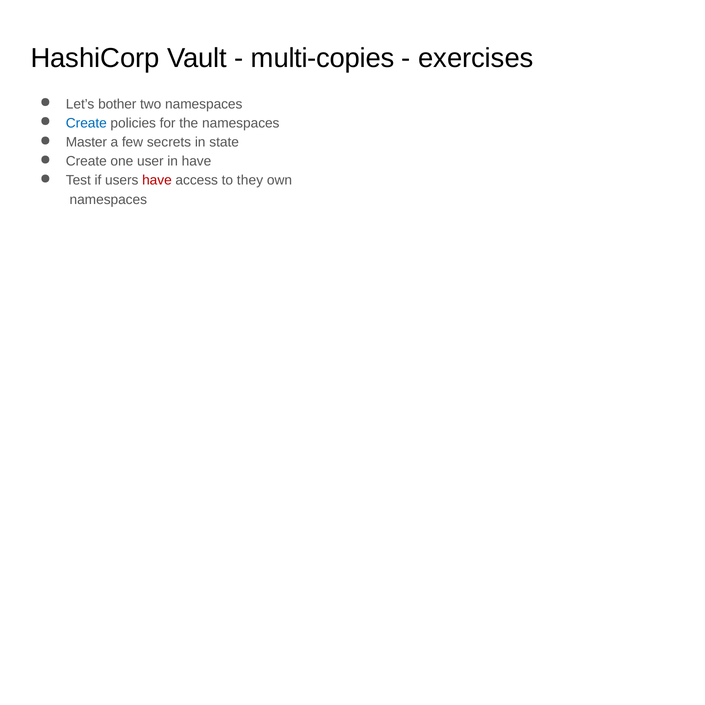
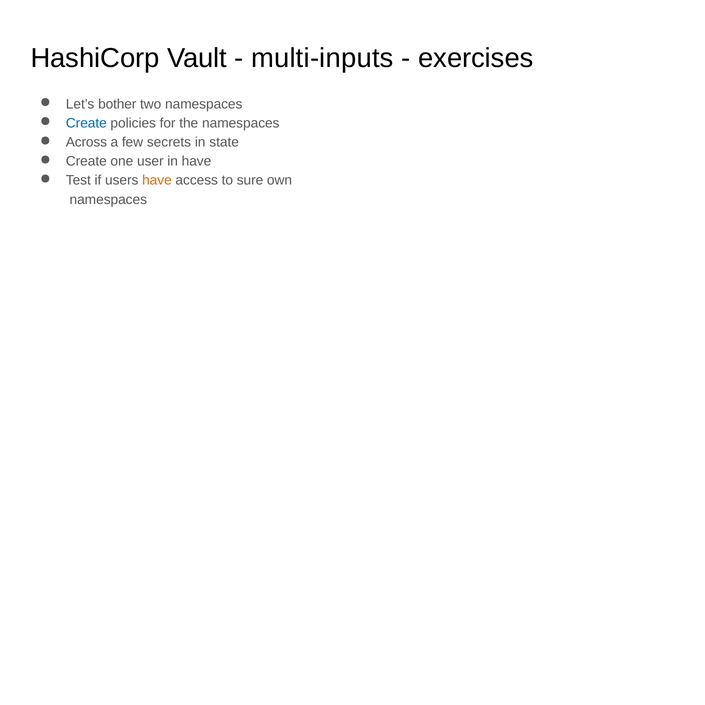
multi-copies: multi-copies -> multi-inputs
Master: Master -> Across
have at (157, 180) colour: red -> orange
they: they -> sure
